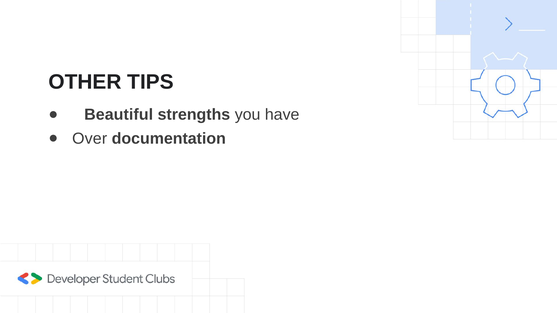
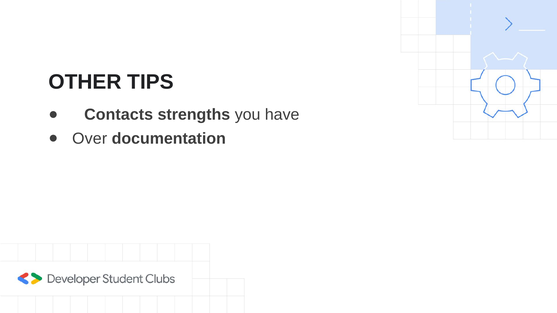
Beautiful: Beautiful -> Contacts
